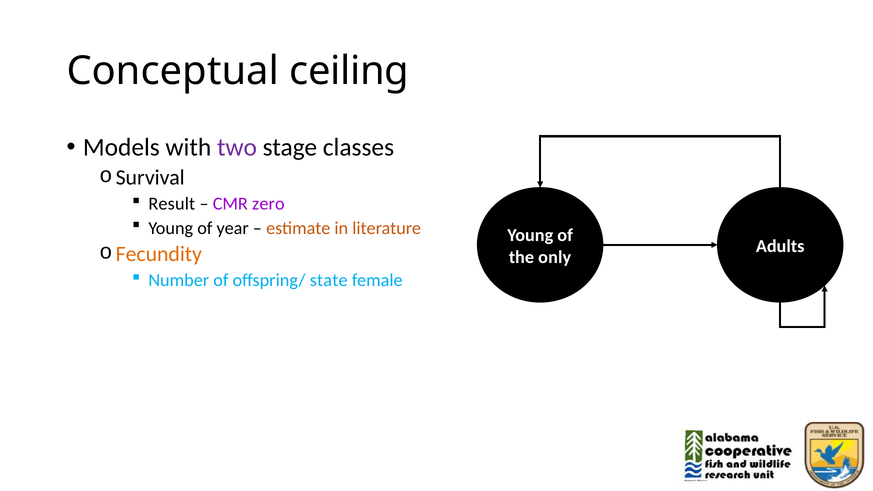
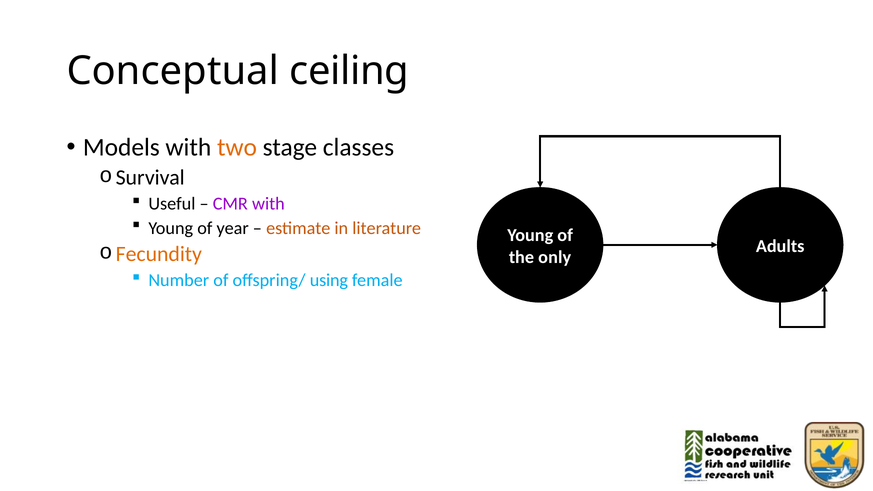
two colour: purple -> orange
Result: Result -> Useful
CMR zero: zero -> with
state: state -> using
